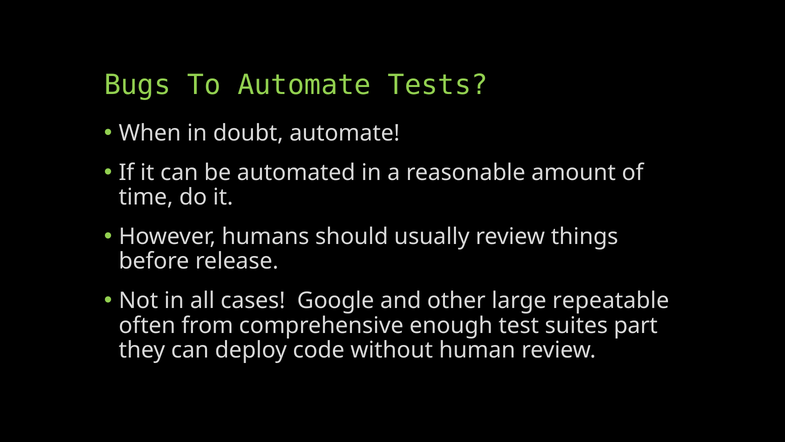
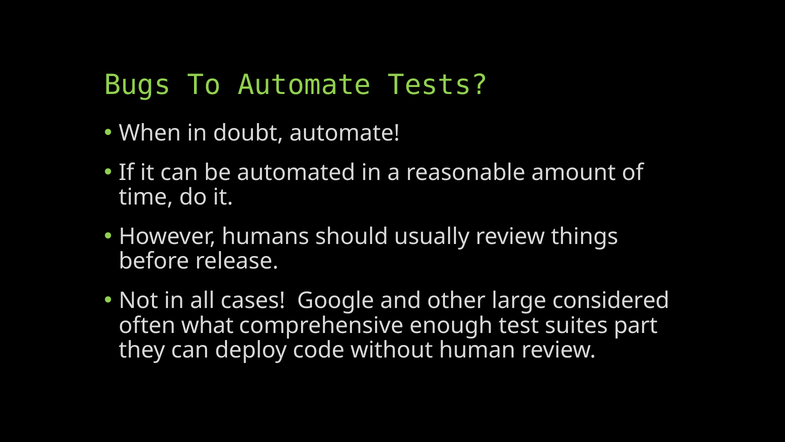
repeatable: repeatable -> considered
from: from -> what
